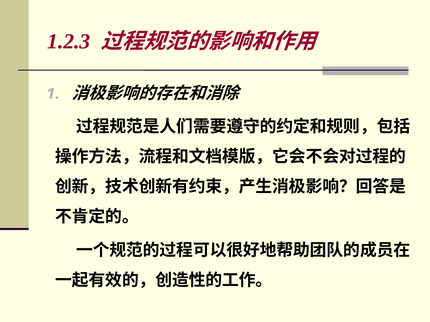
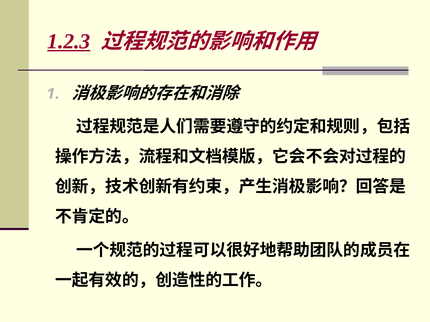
1.2.3 underline: none -> present
